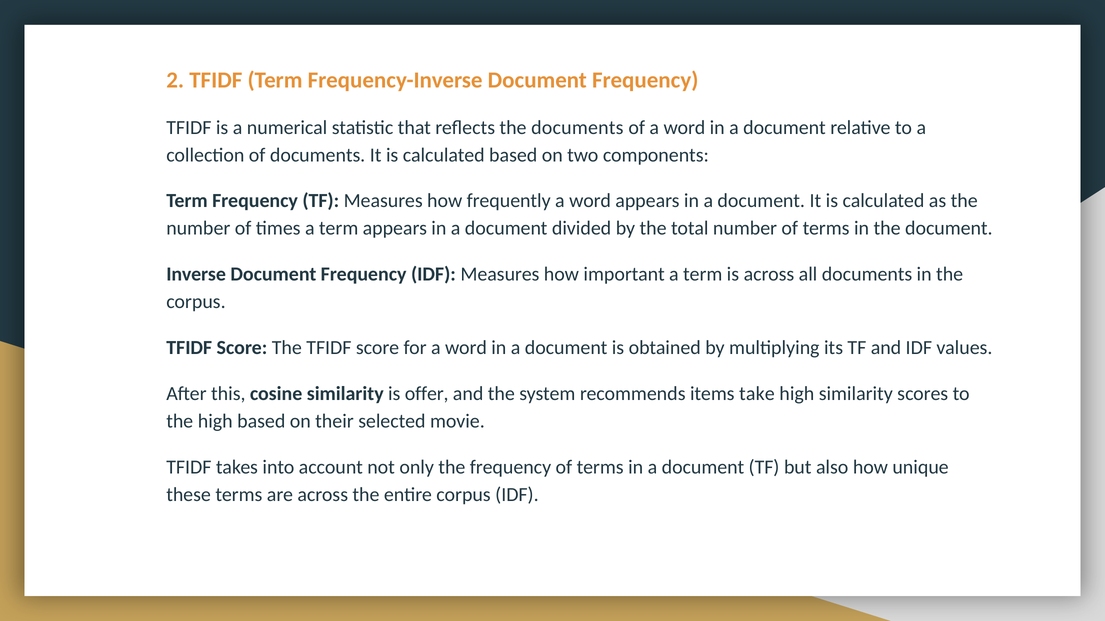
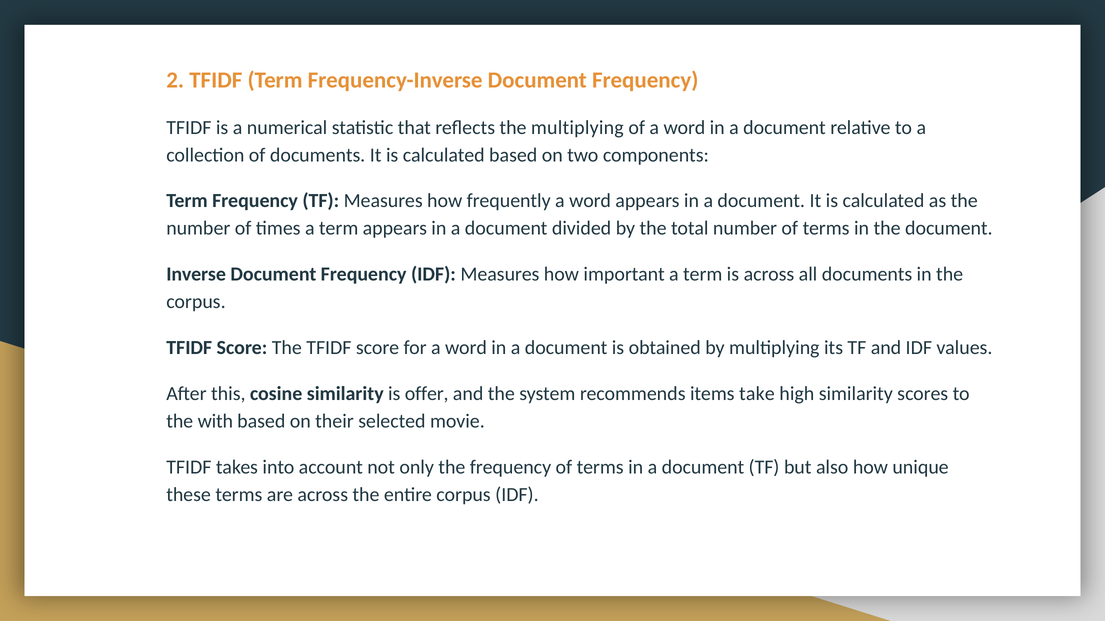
the documents: documents -> multiplying
the high: high -> with
